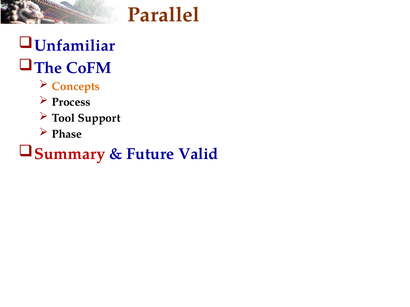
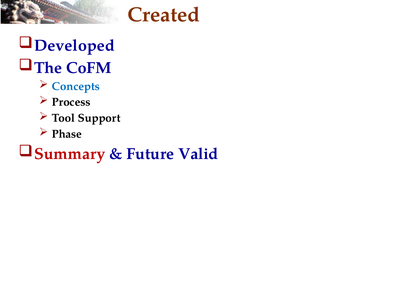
Parallel: Parallel -> Created
Unfamiliar: Unfamiliar -> Developed
Concepts colour: orange -> blue
